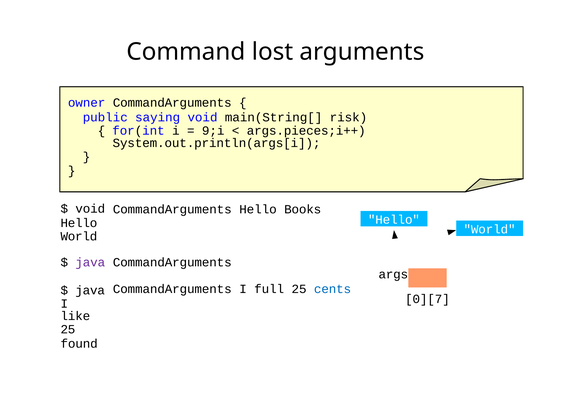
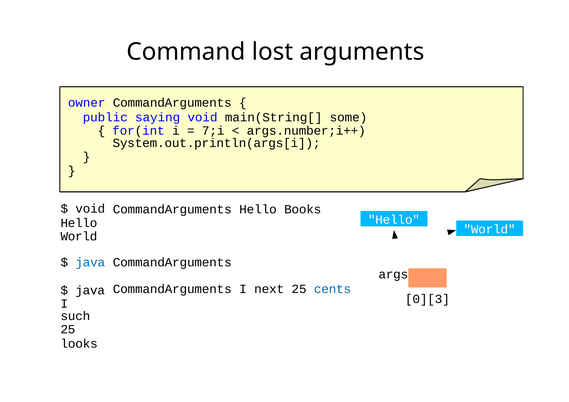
risk: risk -> some
9;i: 9;i -> 7;i
args.pieces;i++: args.pieces;i++ -> args.number;i++
java at (90, 262) colour: purple -> blue
full: full -> next
0][7: 0][7 -> 0][3
like: like -> such
found: found -> looks
